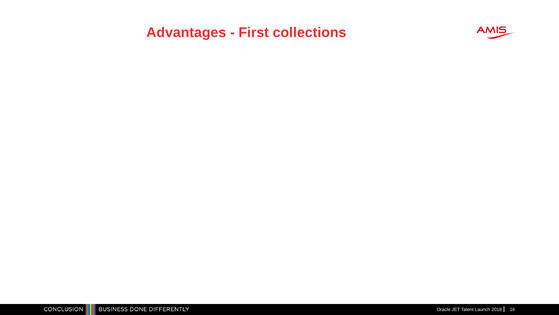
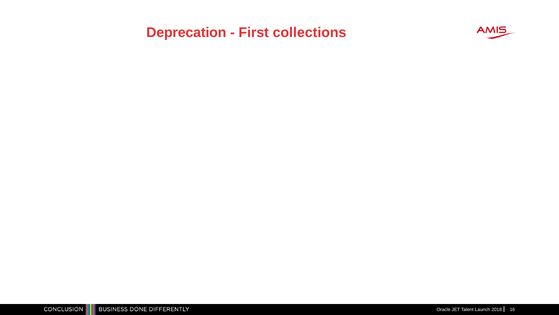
Advantages: Advantages -> Deprecation
